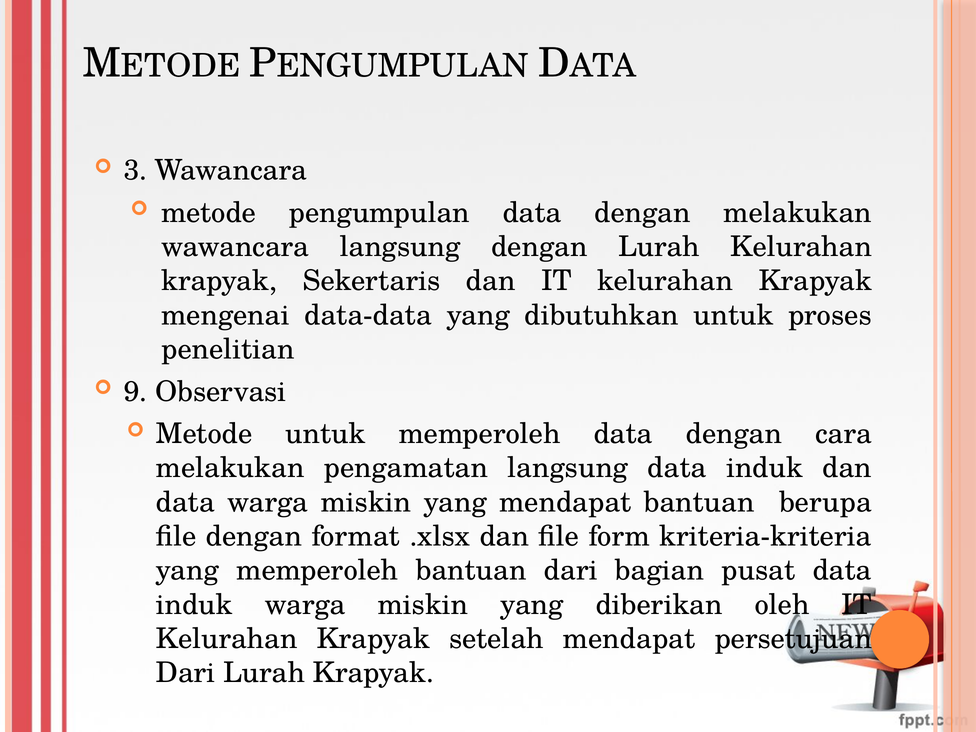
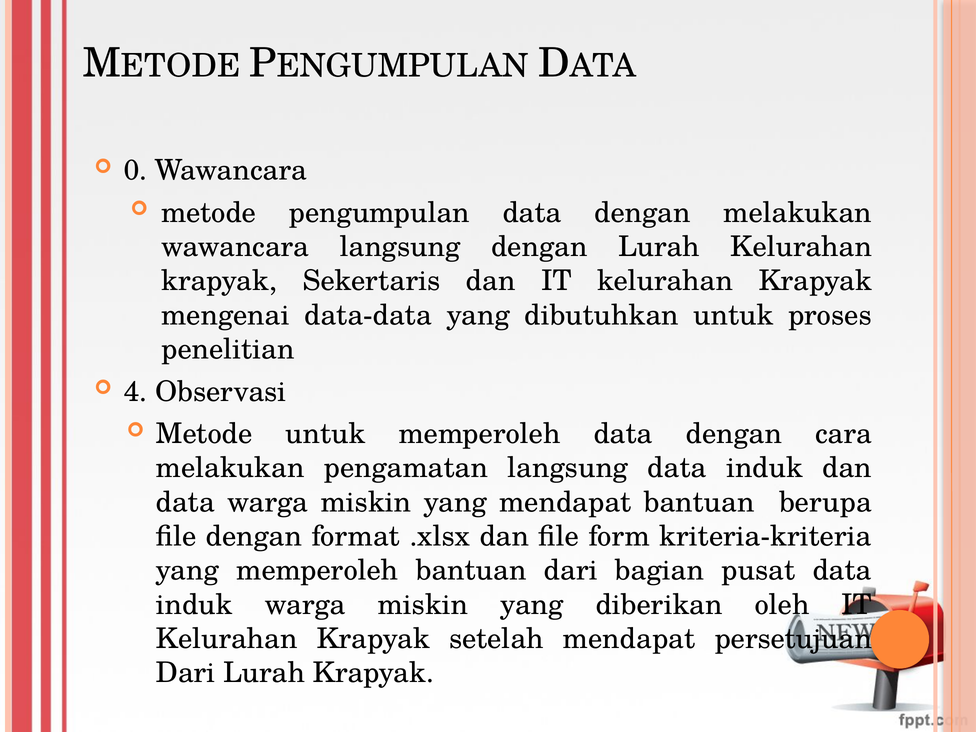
3: 3 -> 0
9: 9 -> 4
